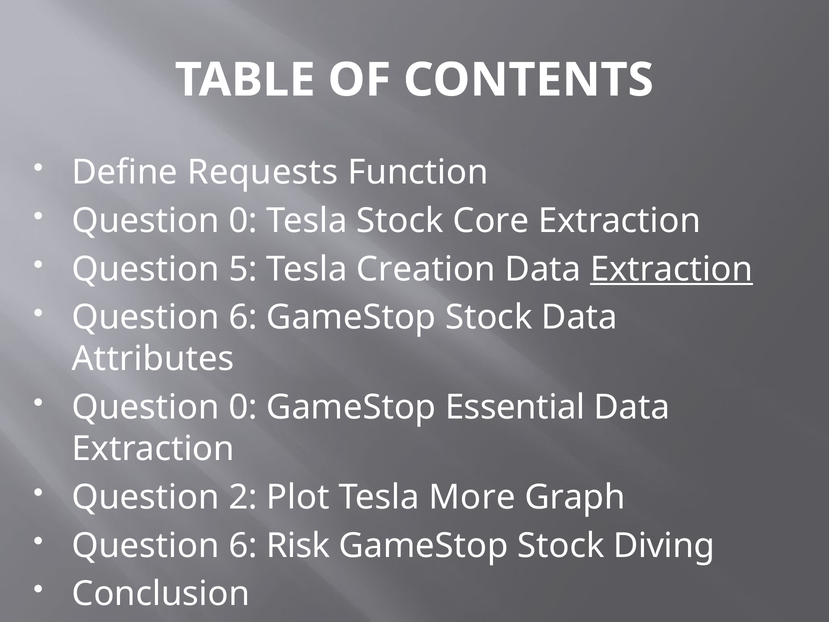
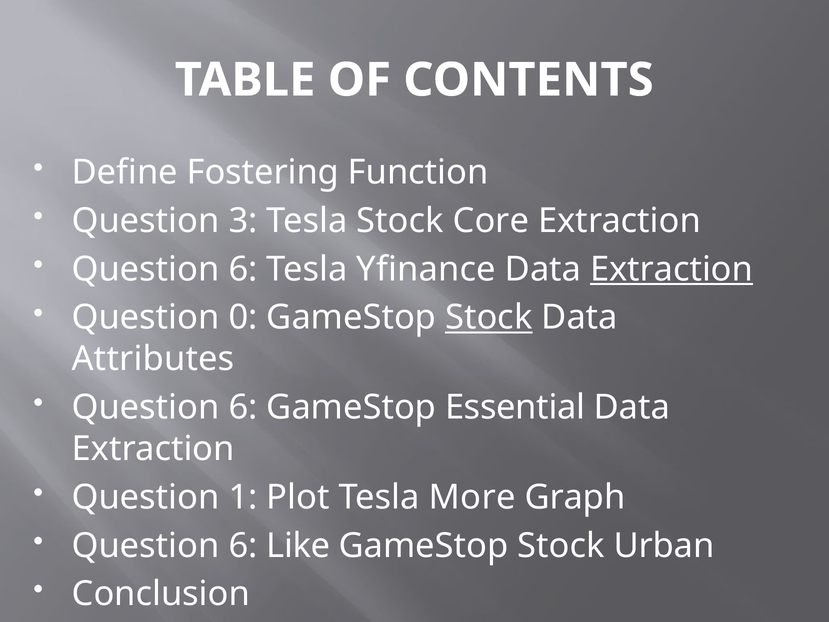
Requests: Requests -> Fostering
0 at (243, 221): 0 -> 3
5 at (243, 269): 5 -> 6
Creation: Creation -> Yfinance
6 at (243, 317): 6 -> 0
Stock at (489, 317) underline: none -> present
0 at (243, 407): 0 -> 6
2: 2 -> 1
Risk: Risk -> Like
Diving: Diving -> Urban
